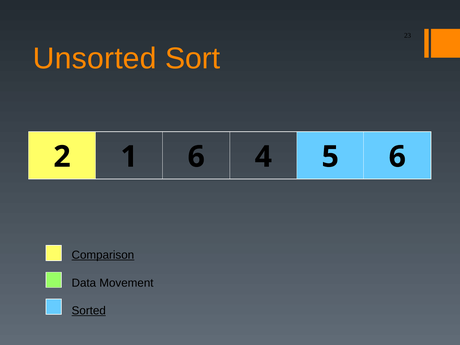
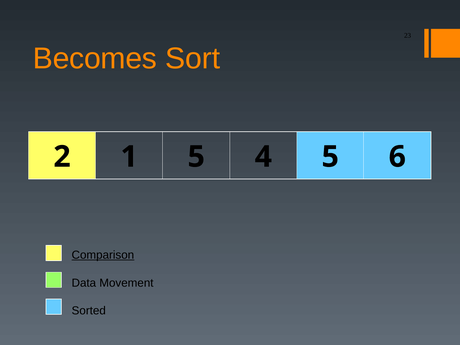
Unsorted: Unsorted -> Becomes
1 6: 6 -> 5
Sorted underline: present -> none
